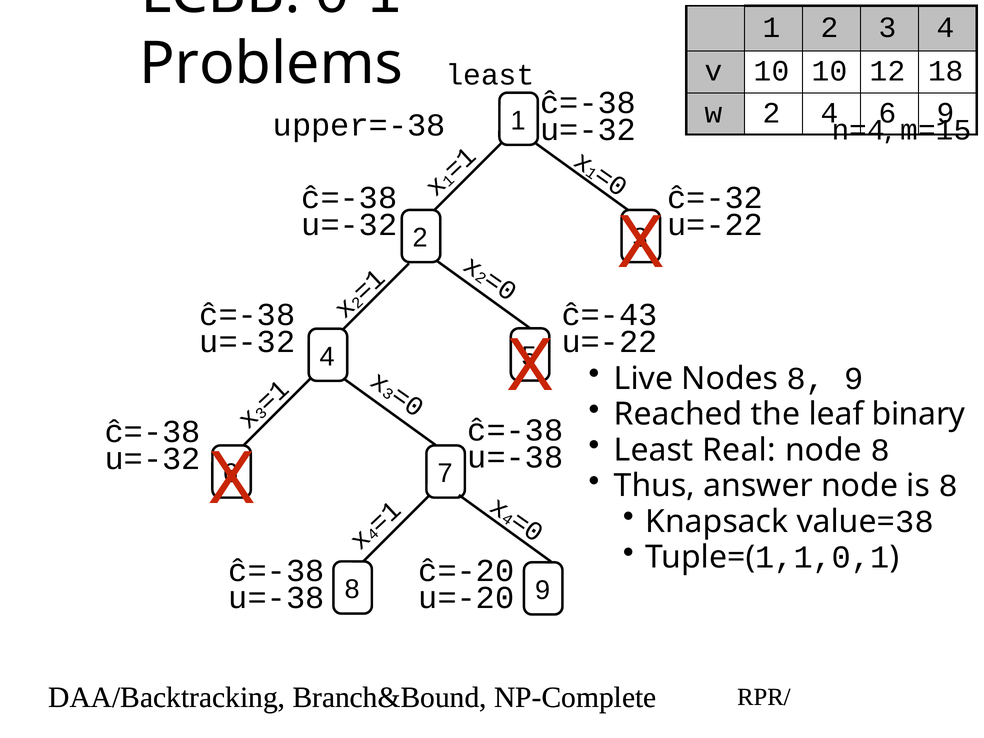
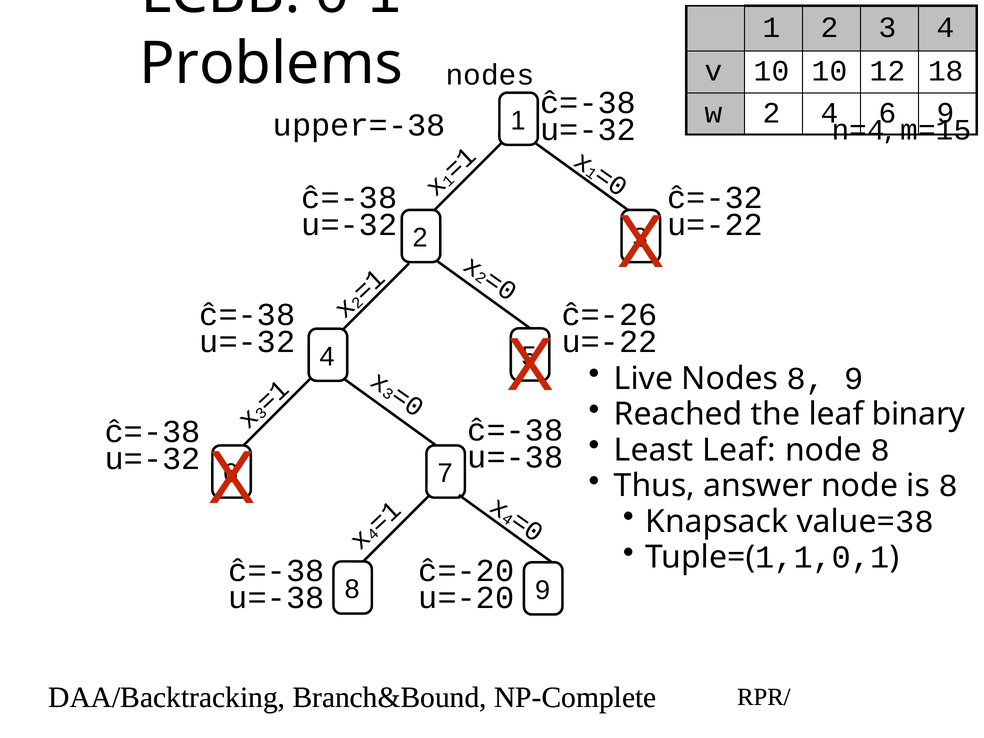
least at (490, 75): least -> nodes
ĉ=-43: ĉ=-43 -> ĉ=-26
Least Real: Real -> Leaf
